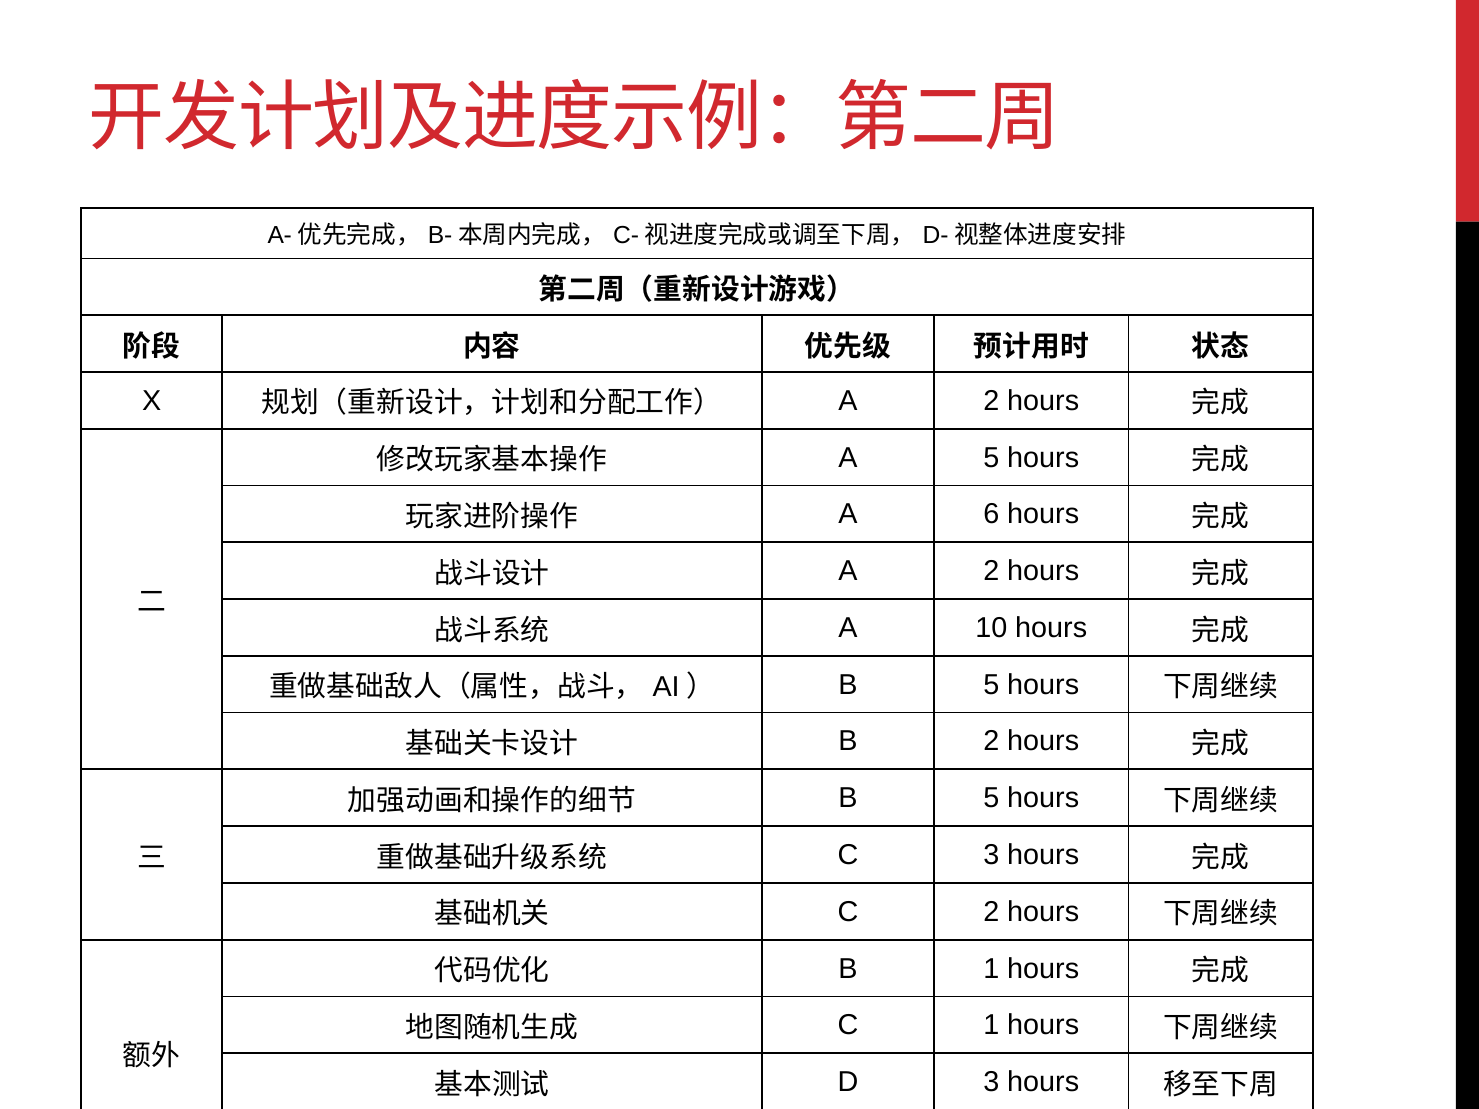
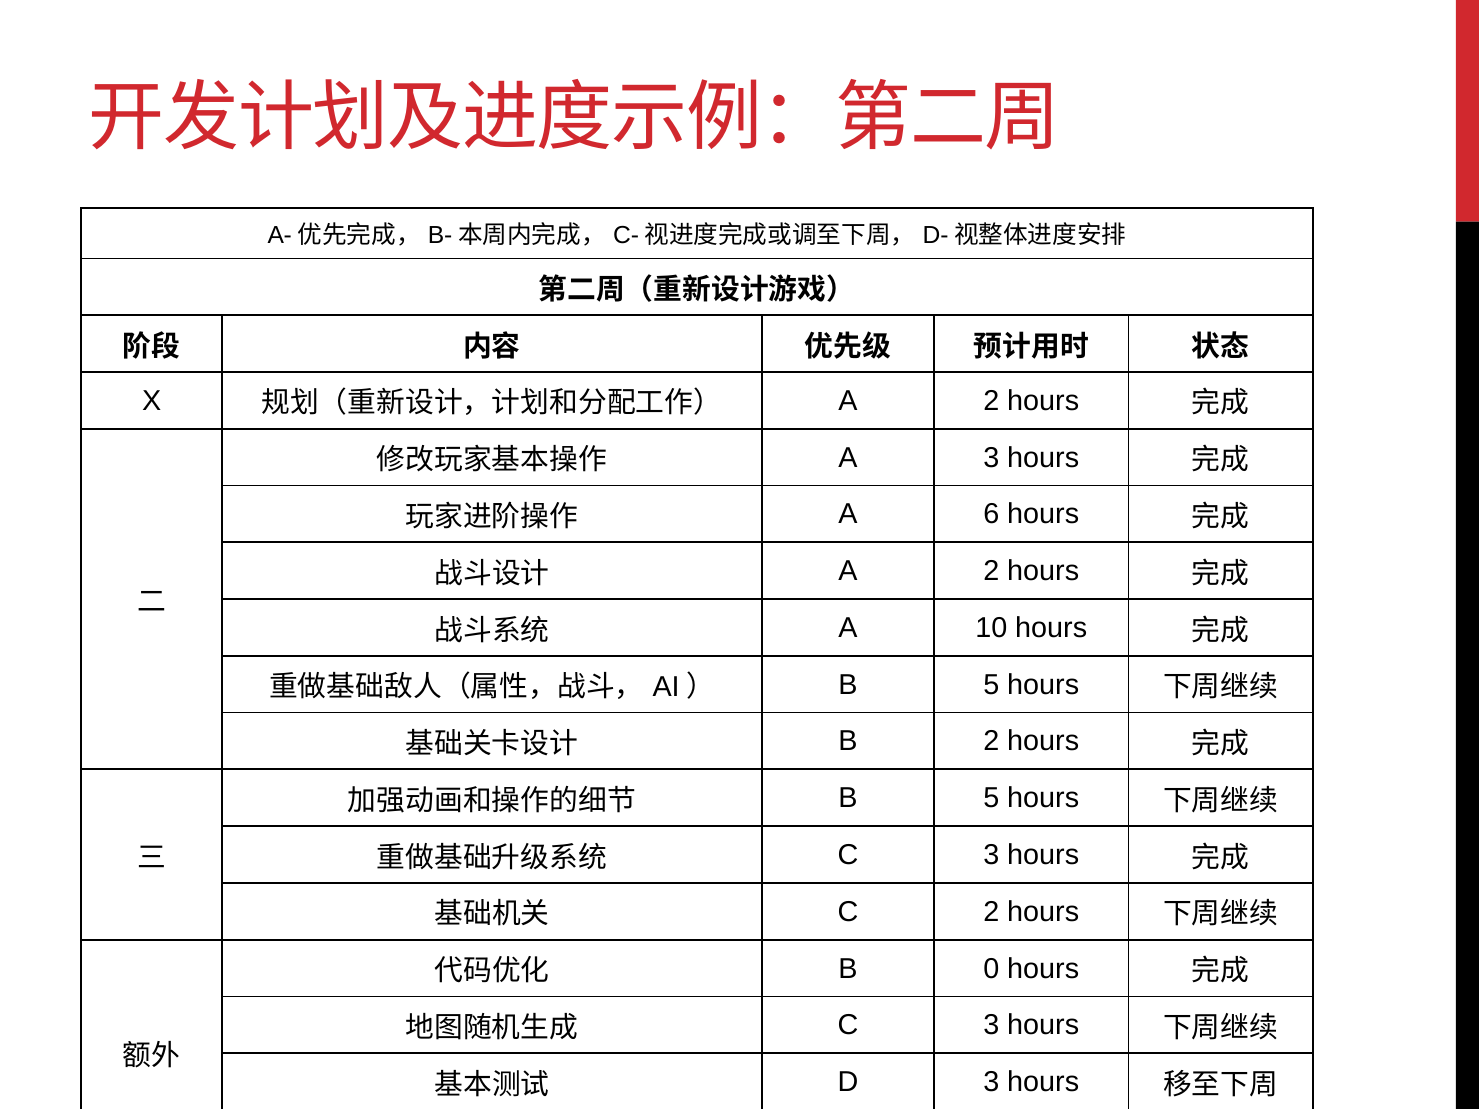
A 5: 5 -> 3
B 1: 1 -> 0
1 at (991, 1026): 1 -> 3
